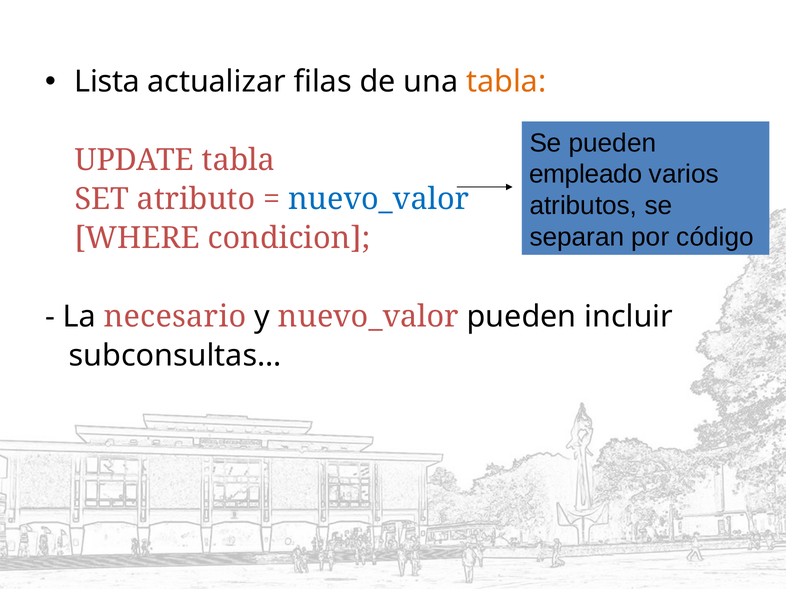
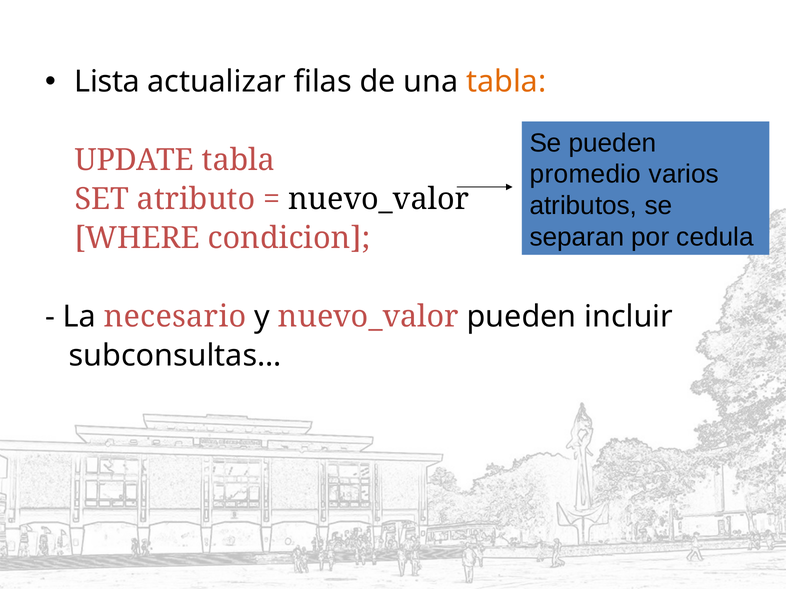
empleado: empleado -> promedio
nuevo_valor at (379, 199) colour: blue -> black
código: código -> cedula
